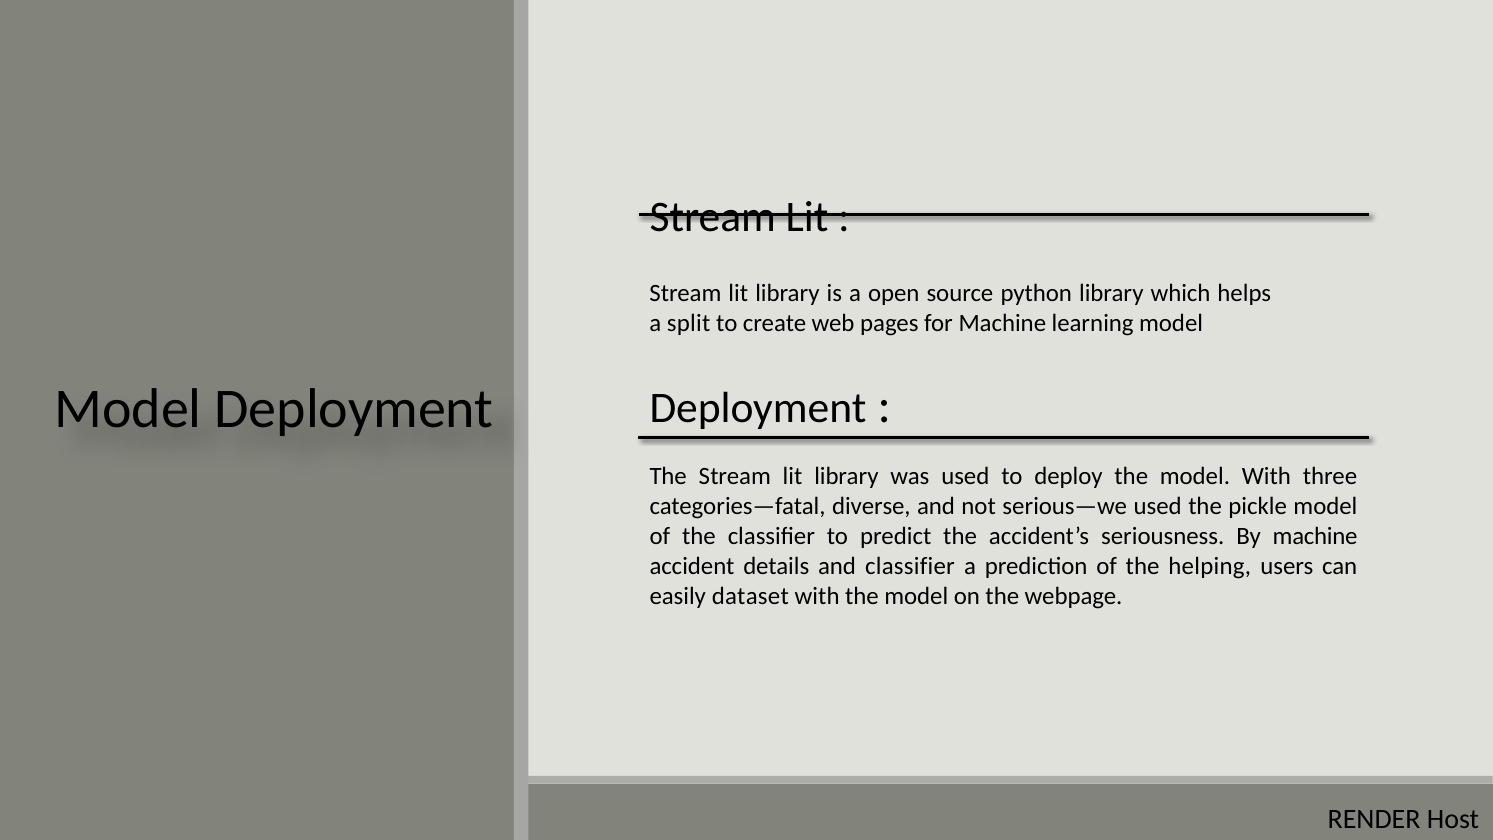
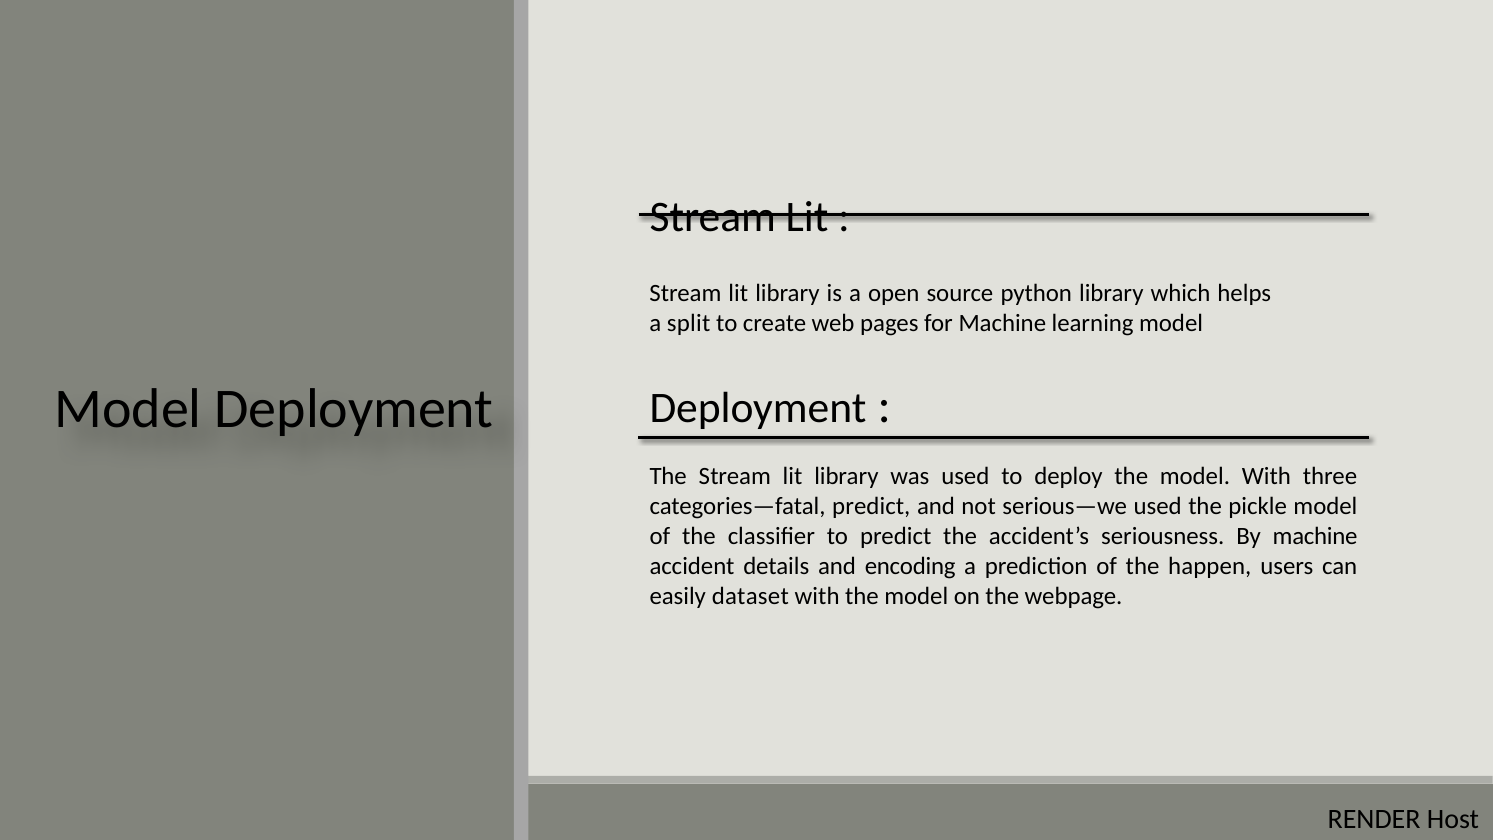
categories—fatal diverse: diverse -> predict
and classifier: classifier -> encoding
helping: helping -> happen
